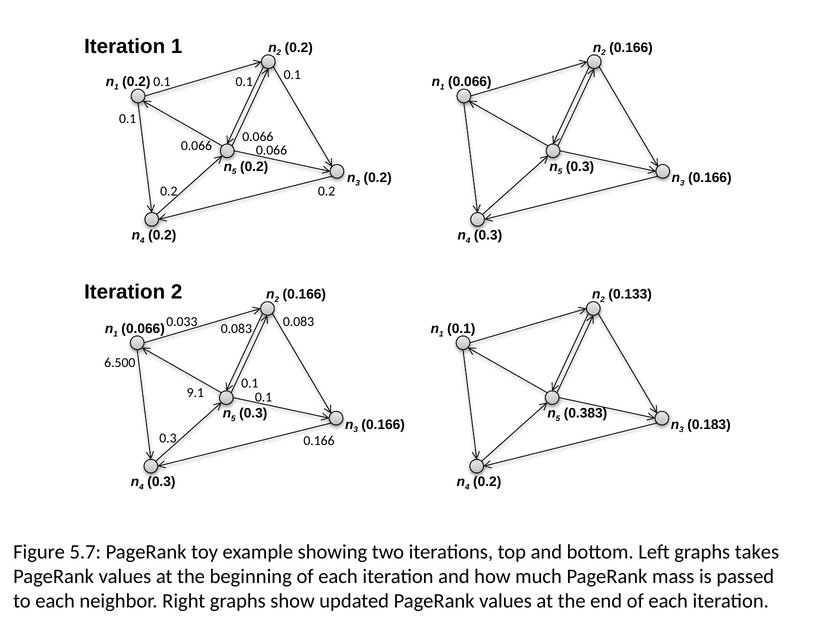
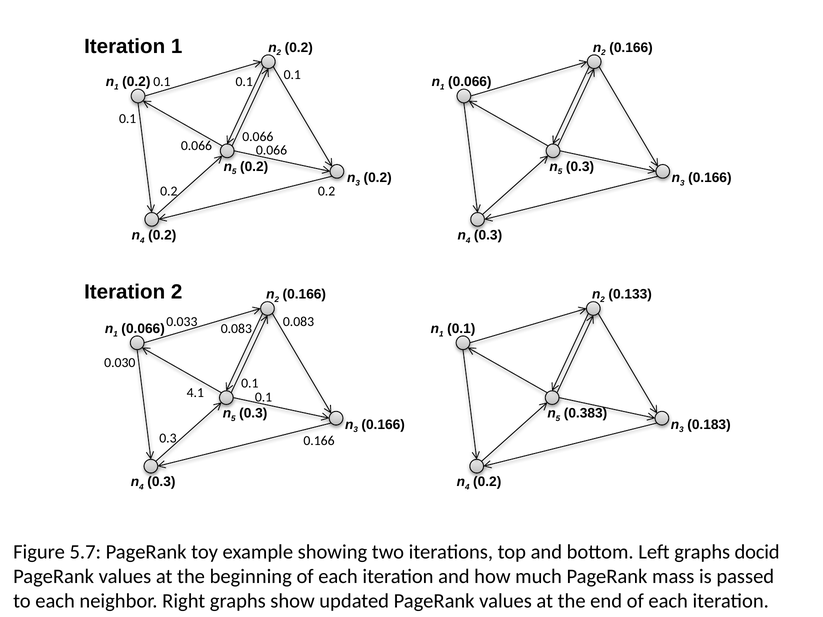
6.500: 6.500 -> 0.030
9.1: 9.1 -> 4.1
takes: takes -> docid
